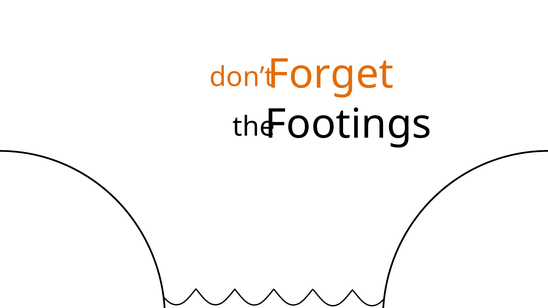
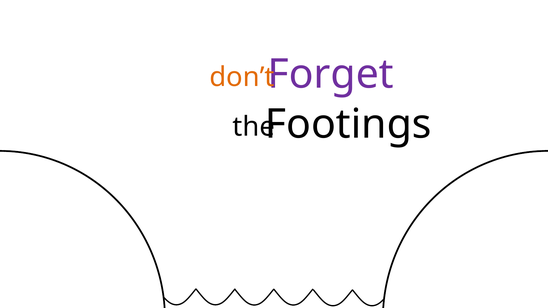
Forget colour: orange -> purple
